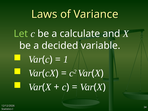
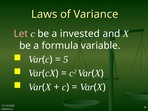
Let colour: light green -> pink
calculate: calculate -> invested
decided: decided -> formula
1: 1 -> 5
